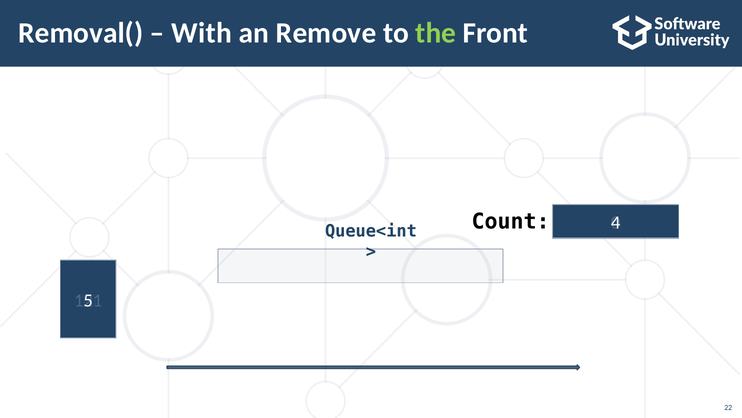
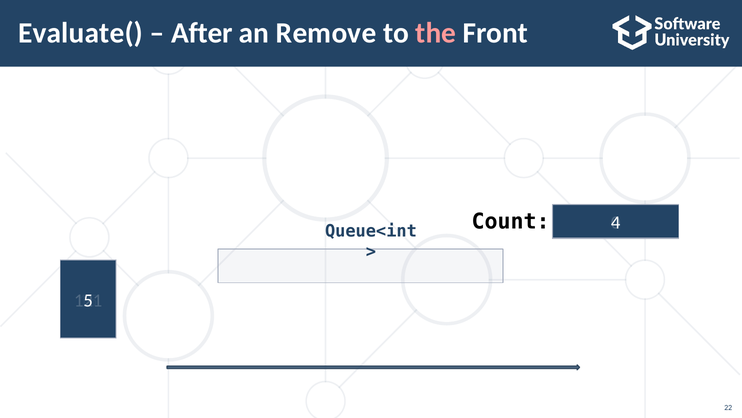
Removal(: Removal( -> Evaluate(
With: With -> After
the colour: light green -> pink
